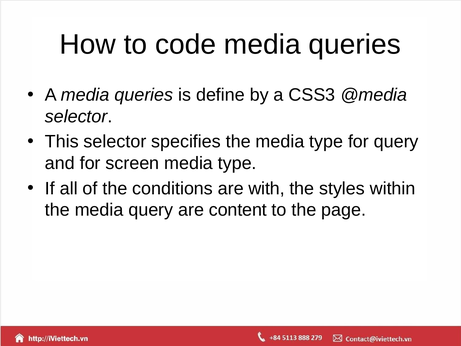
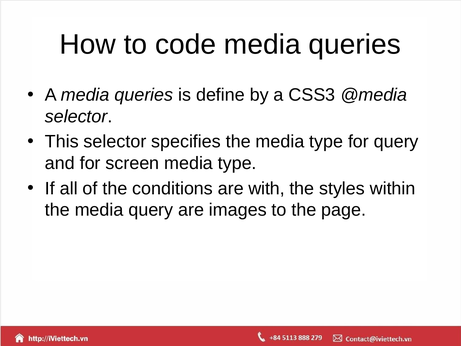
content: content -> images
